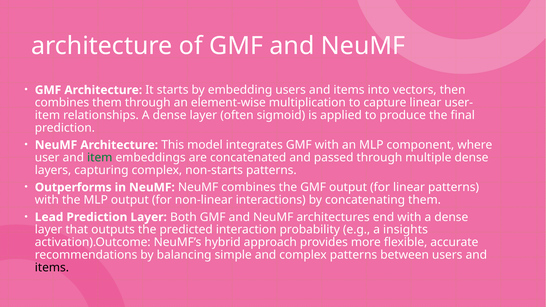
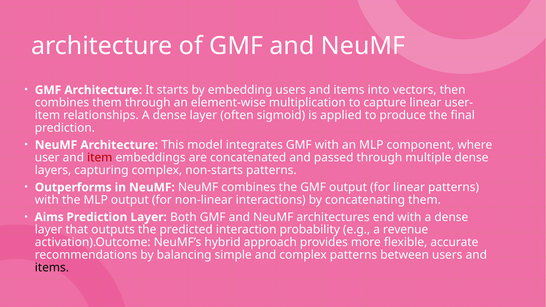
item at (100, 158) colour: green -> red
Lead: Lead -> Aims
insights: insights -> revenue
